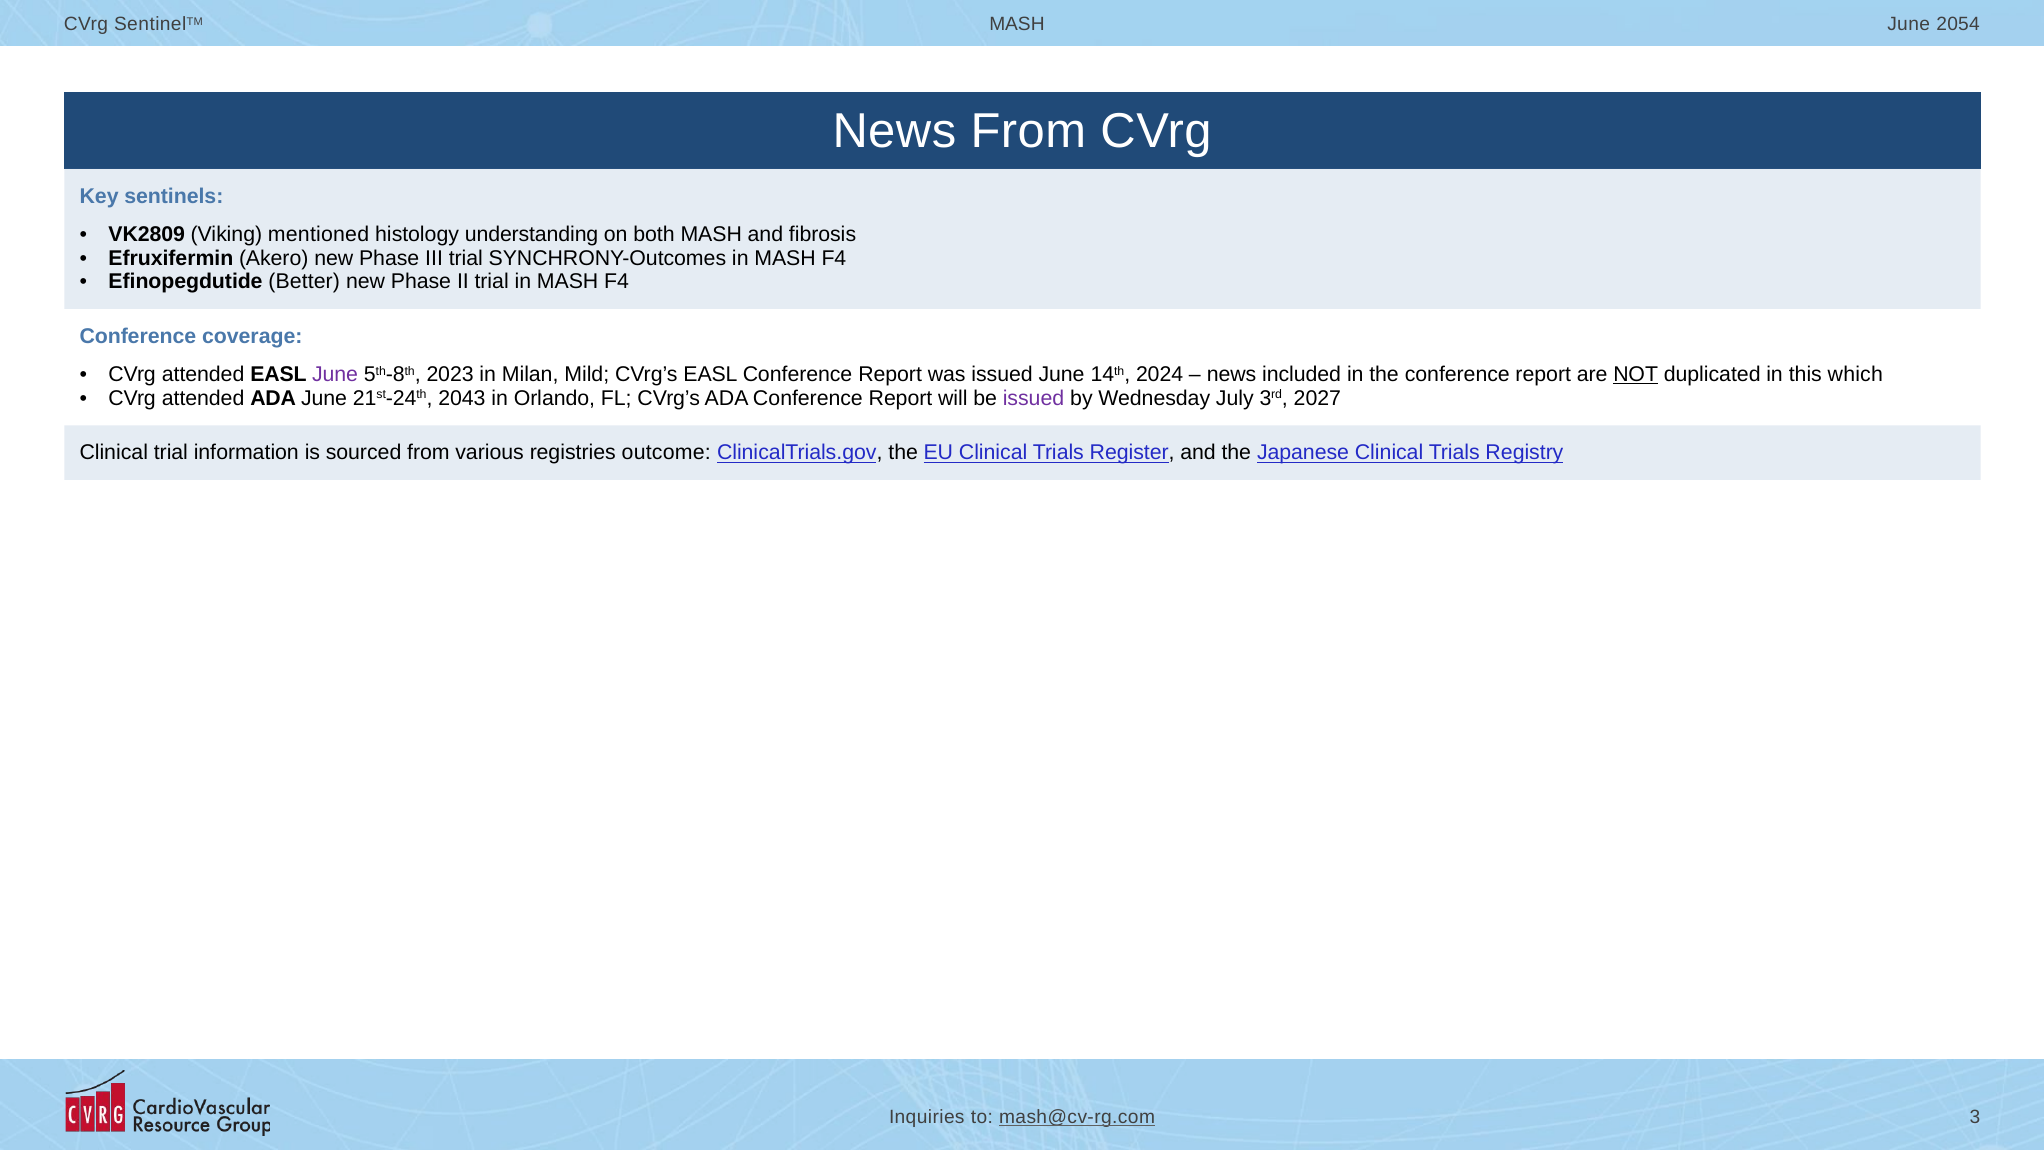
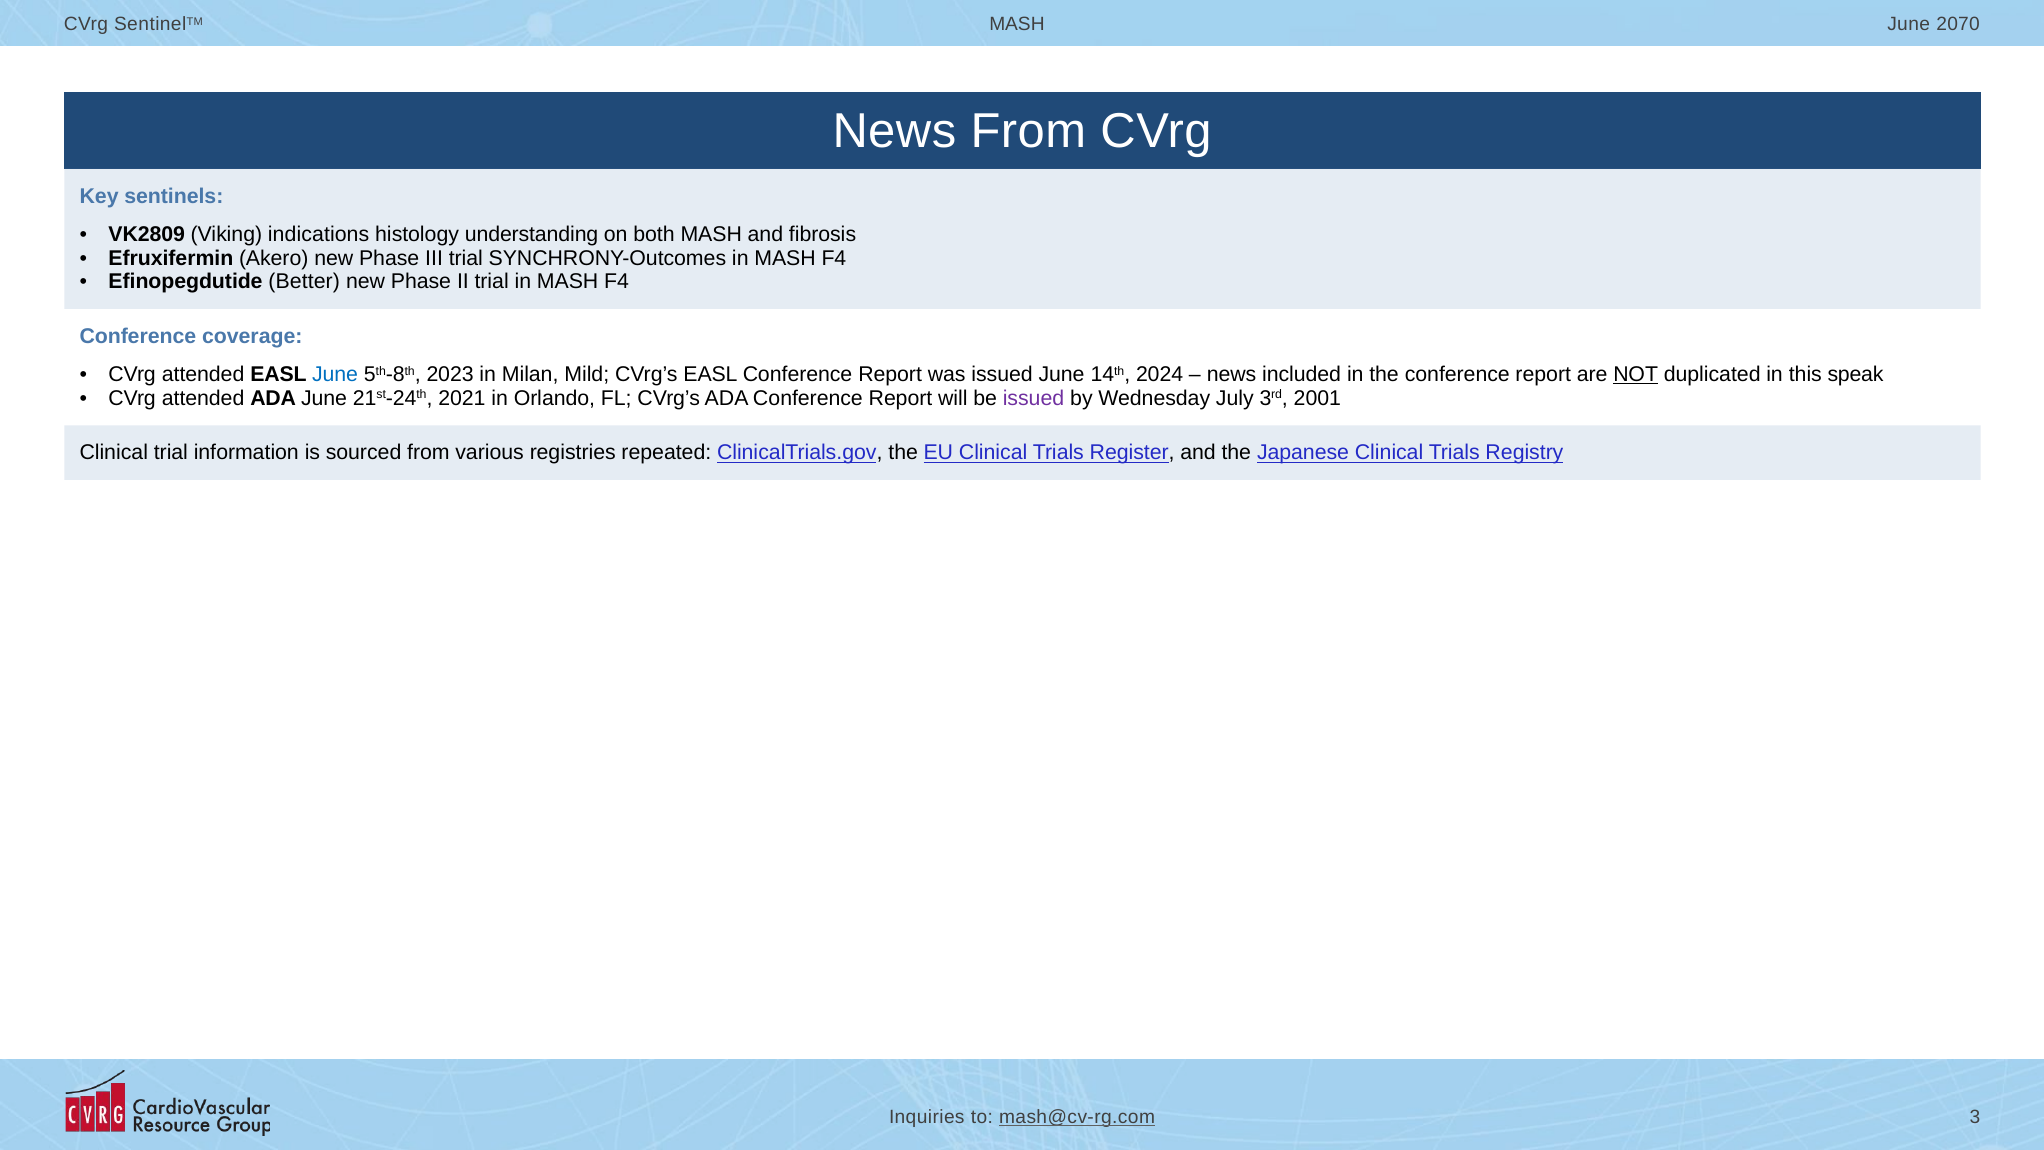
2054: 2054 -> 2070
mentioned: mentioned -> indications
June at (335, 374) colour: purple -> blue
which: which -> speak
2043: 2043 -> 2021
2027: 2027 -> 2001
outcome: outcome -> repeated
